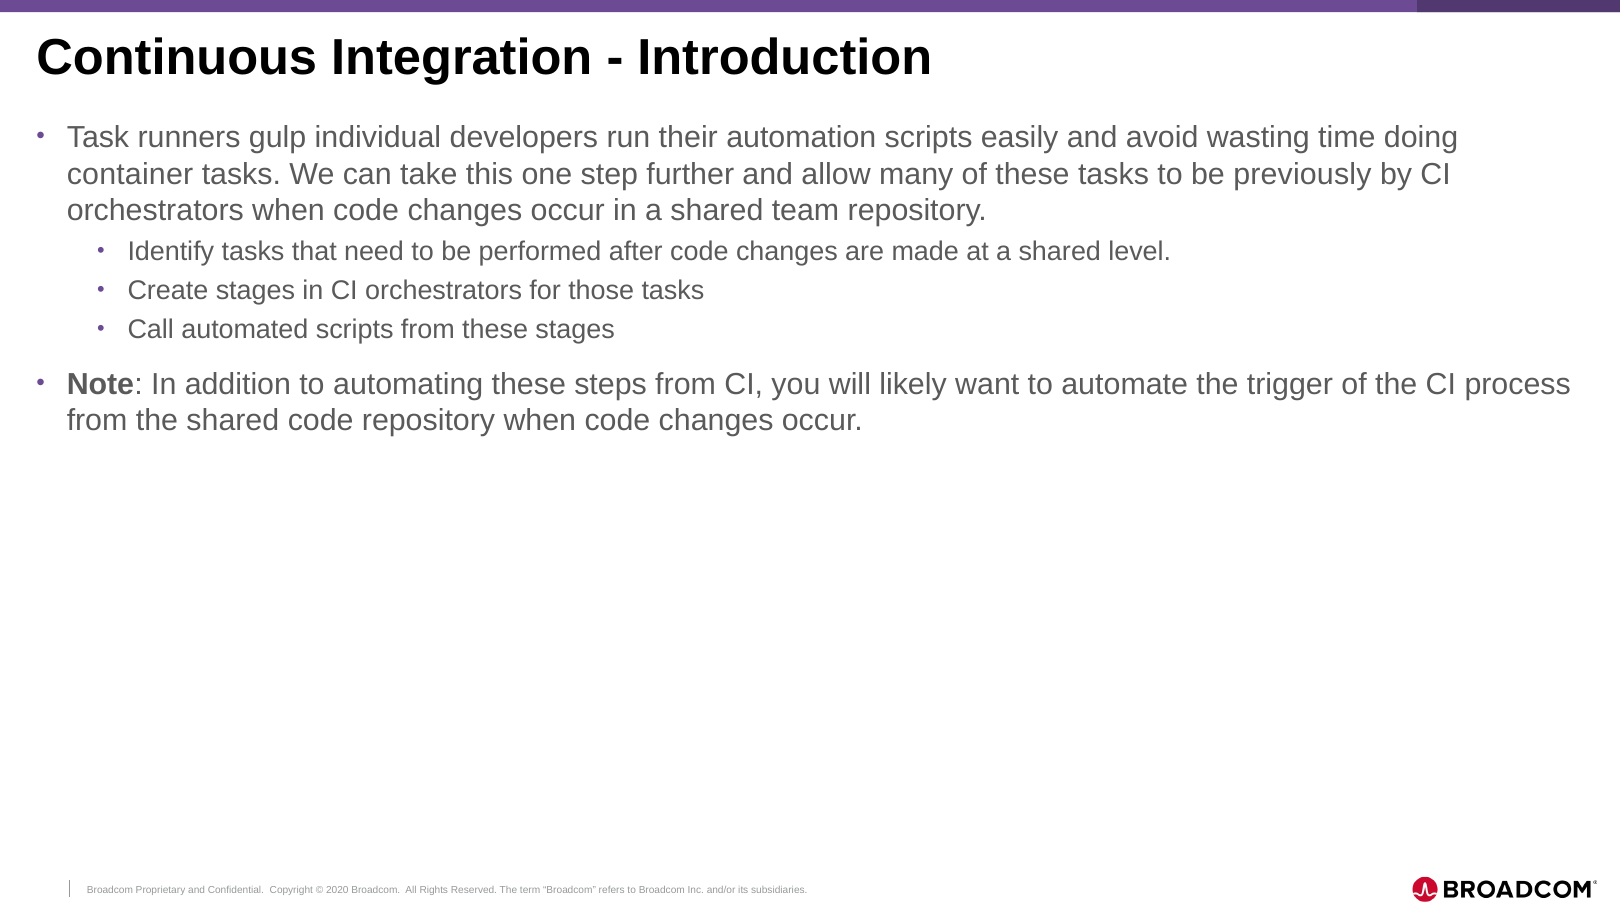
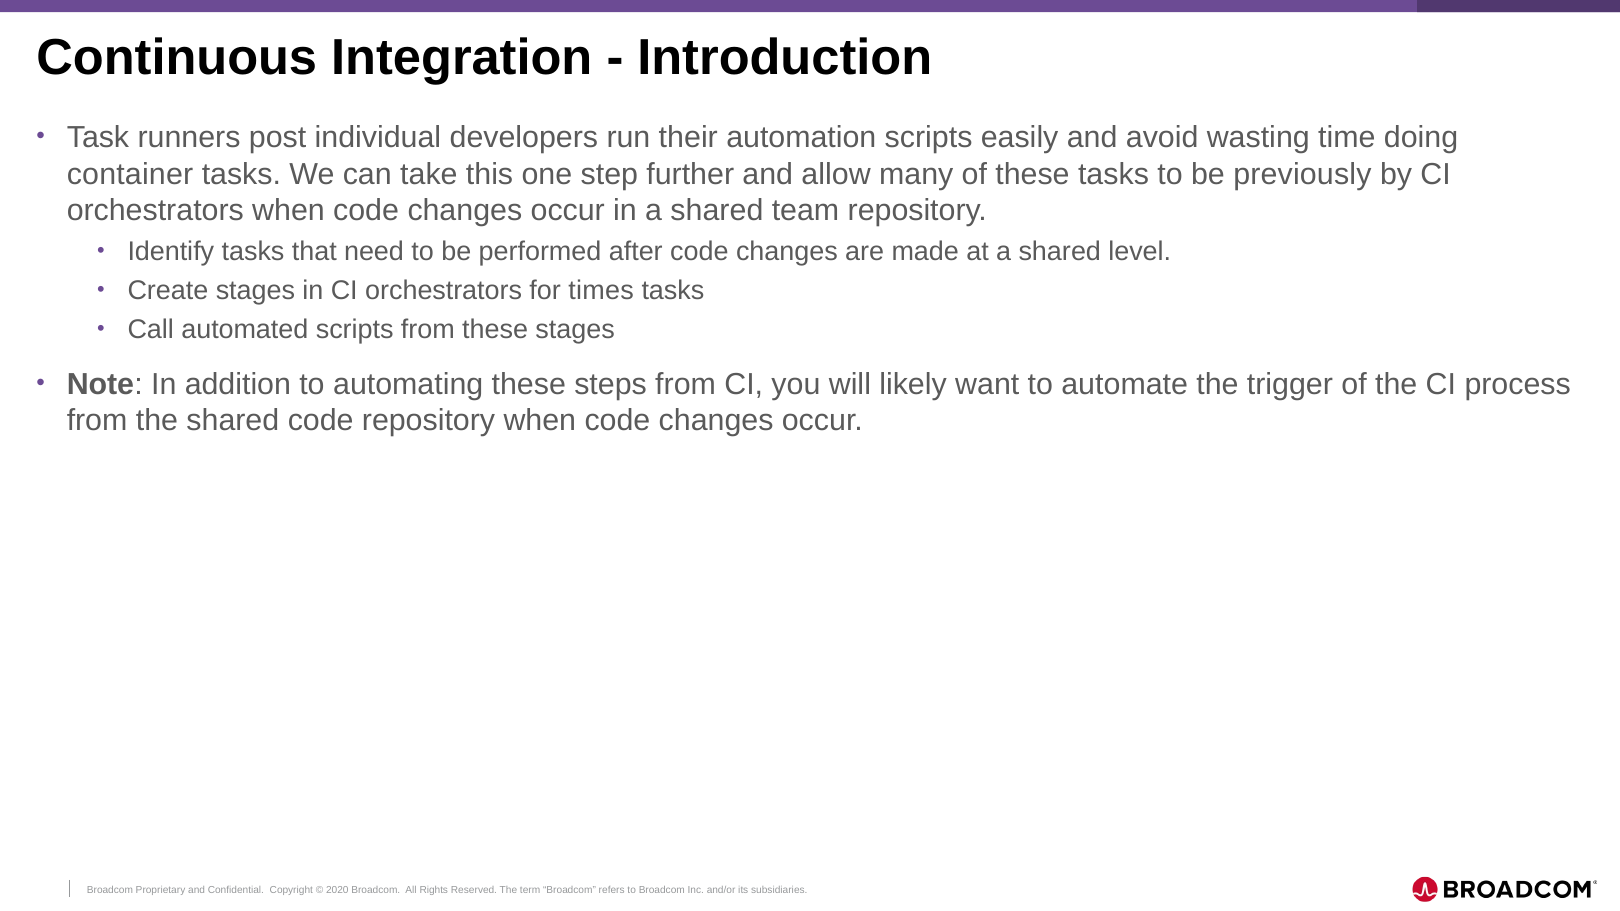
gulp: gulp -> post
those: those -> times
